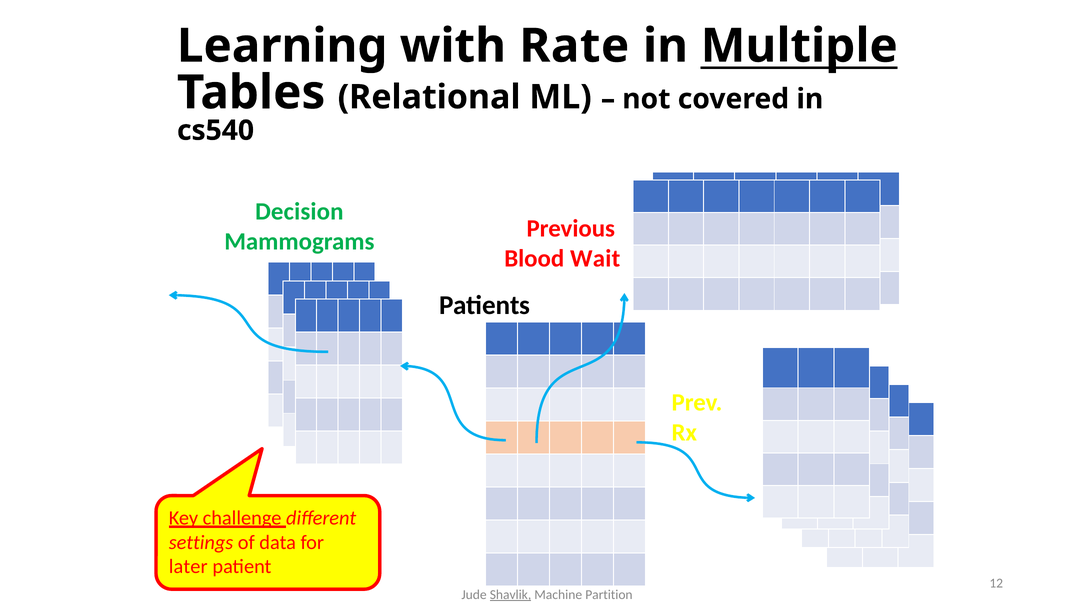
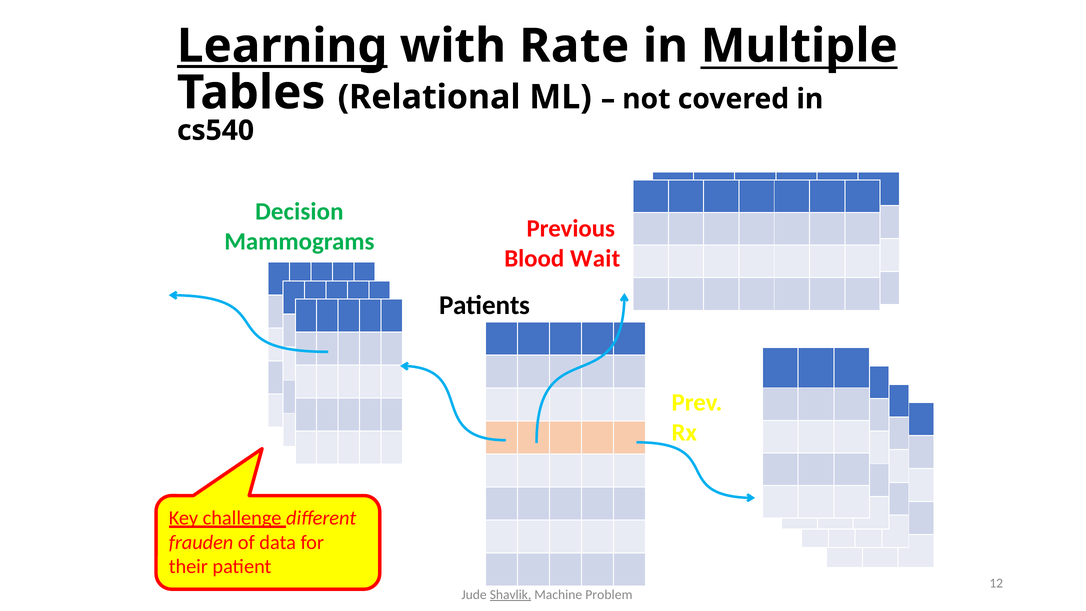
Learning underline: none -> present
settings: settings -> frauden
later: later -> their
Partition: Partition -> Problem
